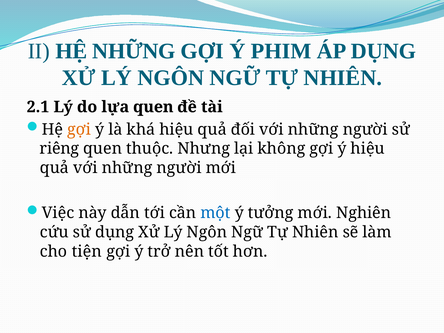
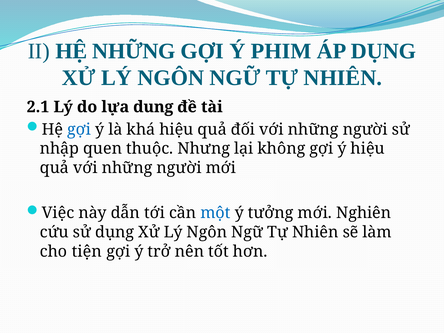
lựa quen: quen -> dung
gợi at (79, 129) colour: orange -> blue
riêng: riêng -> nhập
